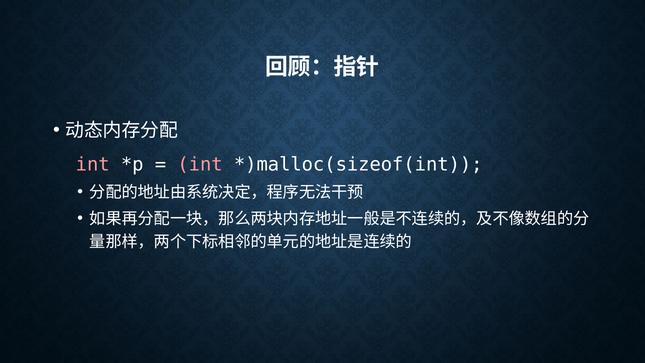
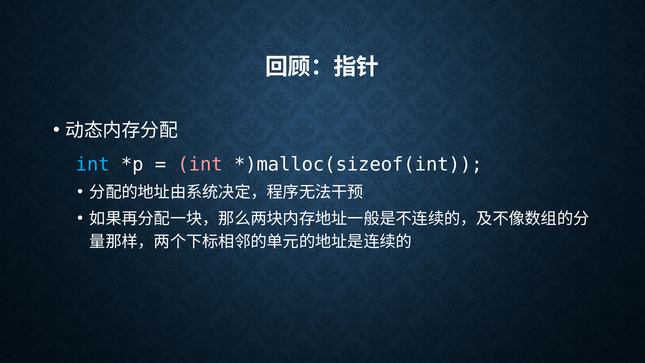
int at (93, 164) colour: pink -> light blue
